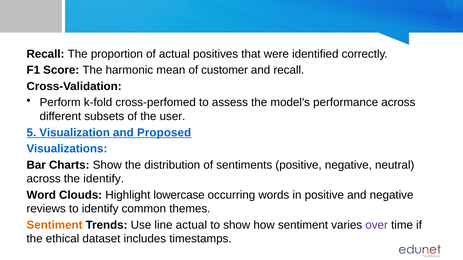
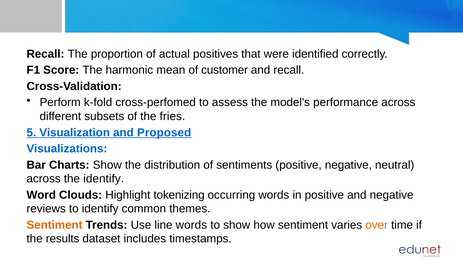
user: user -> fries
lowercase: lowercase -> tokenizing
line actual: actual -> words
over colour: purple -> orange
ethical: ethical -> results
